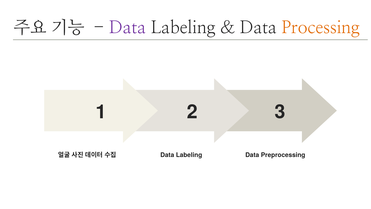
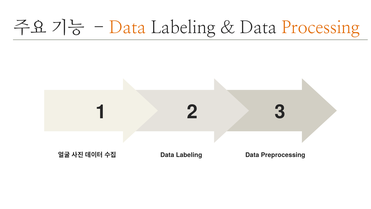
Data at (128, 28) colour: purple -> orange
